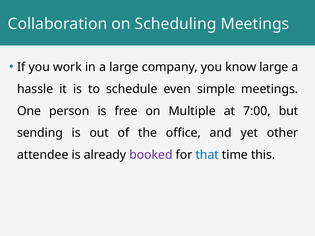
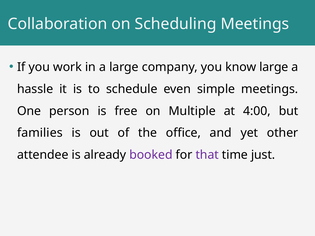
7:00: 7:00 -> 4:00
sending: sending -> families
that colour: blue -> purple
this: this -> just
